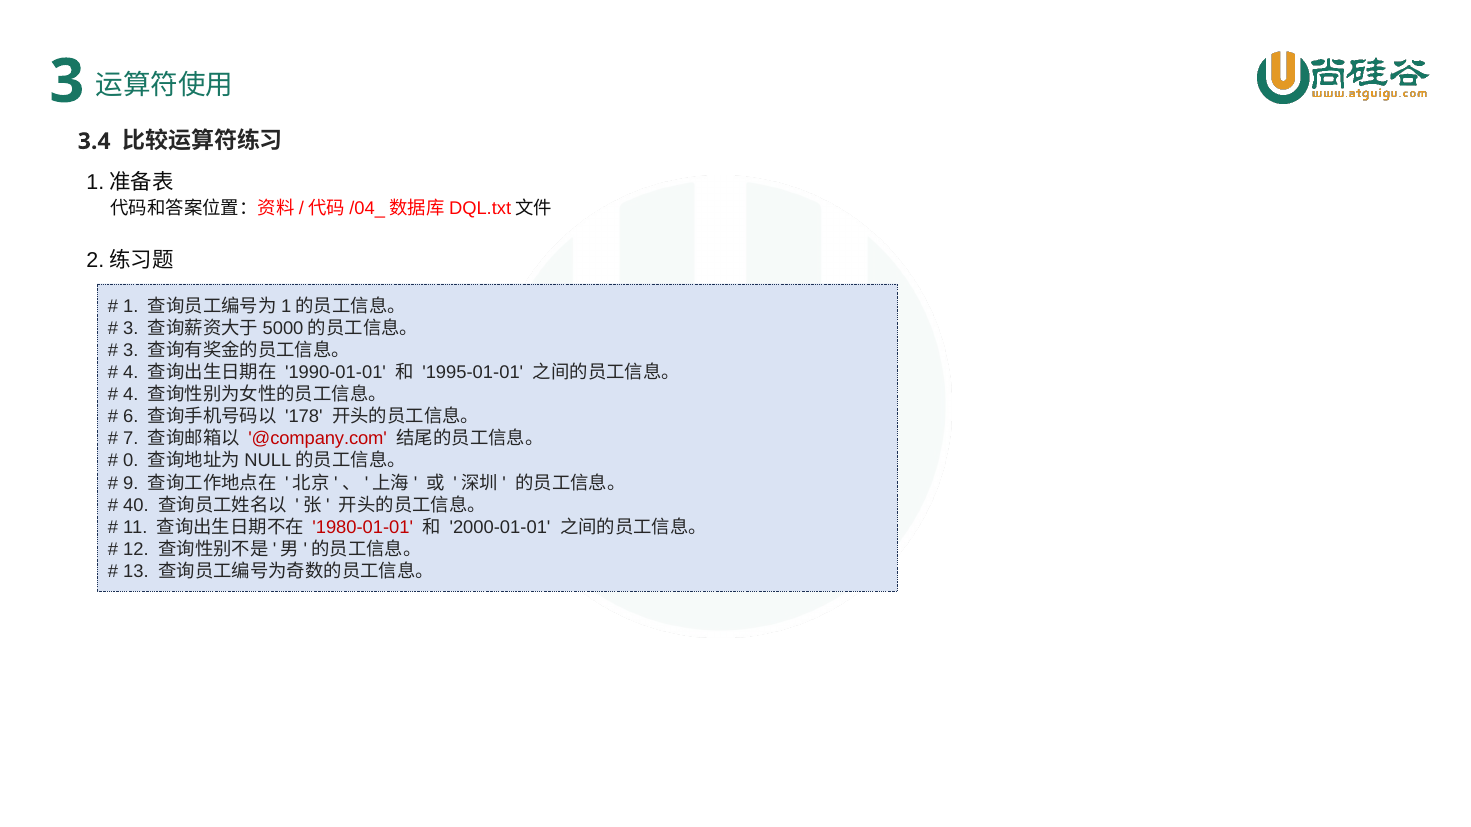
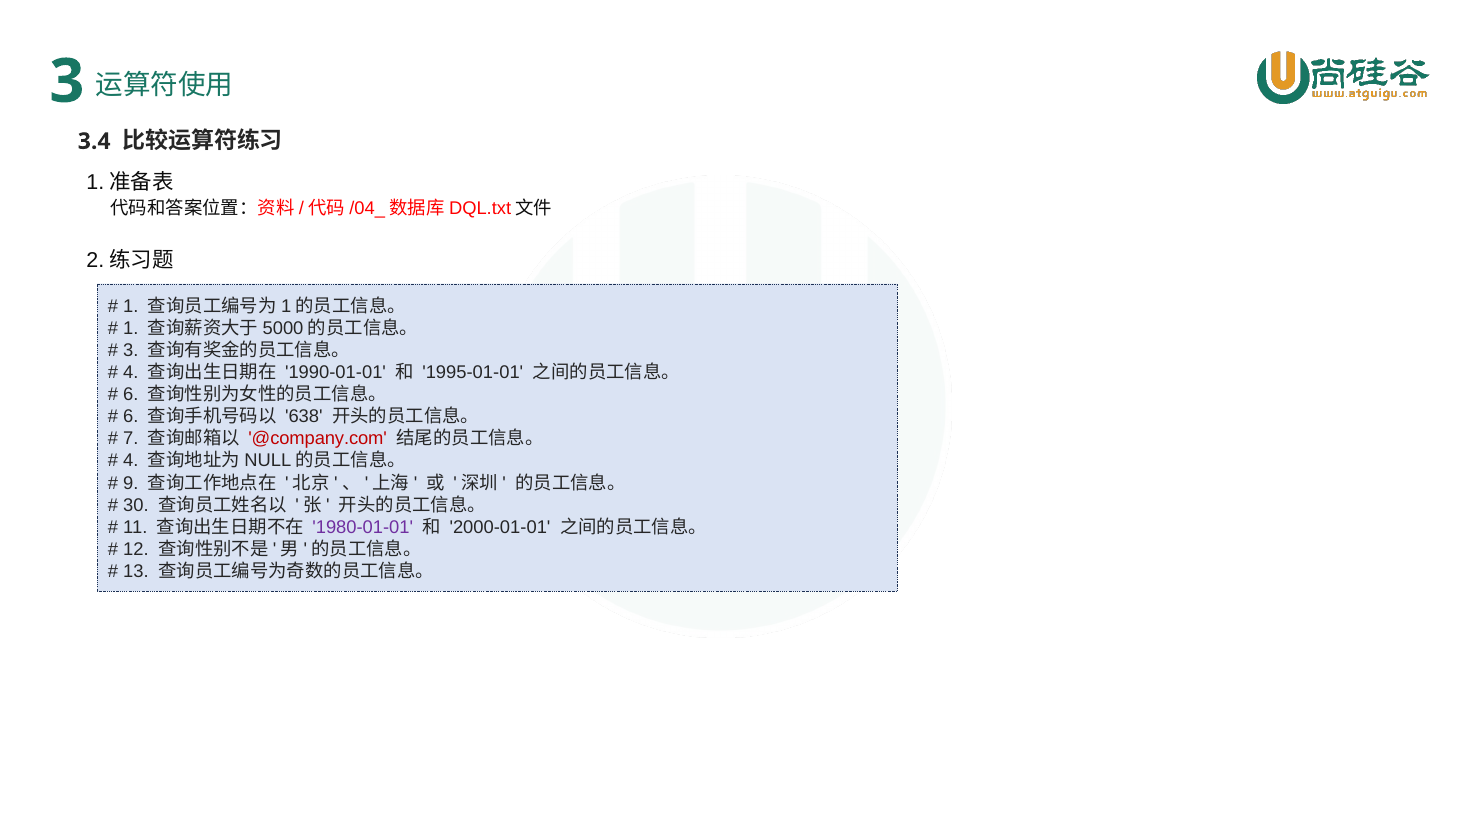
3 at (131, 329): 3 -> 1
4 at (131, 395): 4 -> 6
178: 178 -> 638
0 at (131, 461): 0 -> 4
40: 40 -> 30
1980-01-01 colour: red -> purple
